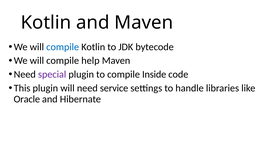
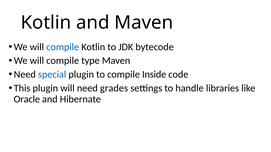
help: help -> type
special colour: purple -> blue
service: service -> grades
